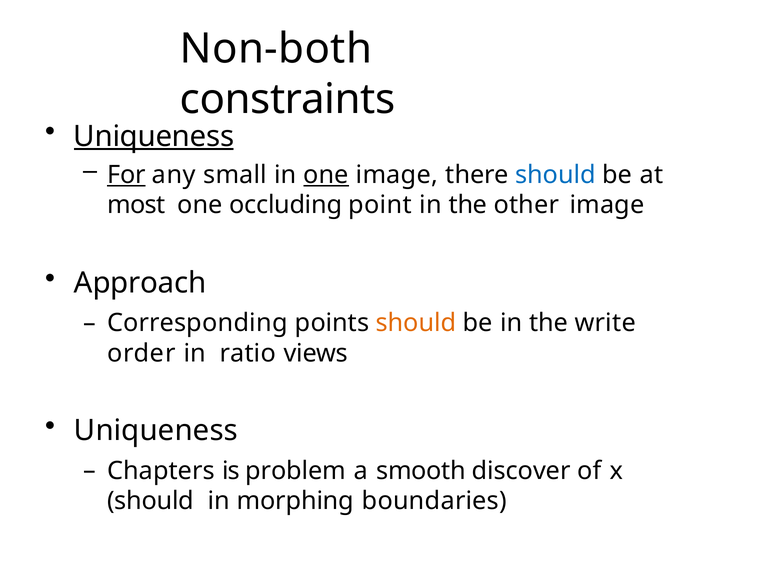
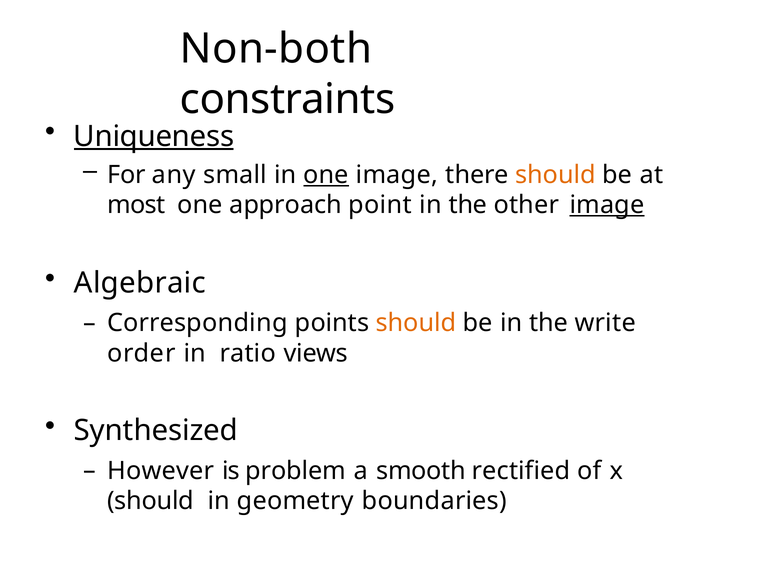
For underline: present -> none
should at (555, 175) colour: blue -> orange
occluding: occluding -> approach
image at (607, 205) underline: none -> present
Approach: Approach -> Algebraic
Uniqueness at (156, 430): Uniqueness -> Synthesized
Chapters: Chapters -> However
discover: discover -> rectified
morphing: morphing -> geometry
